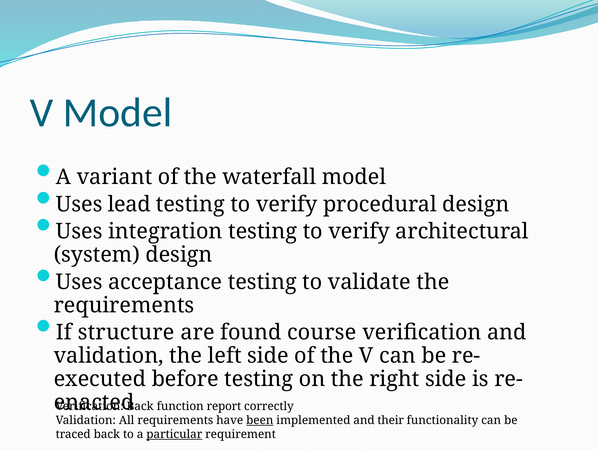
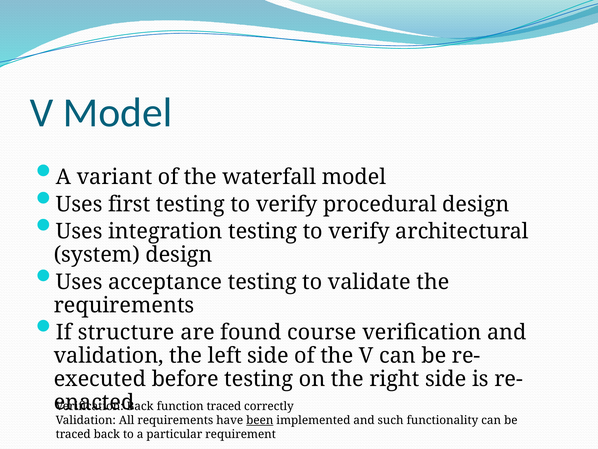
lead: lead -> first
function report: report -> traced
their: their -> such
particular underline: present -> none
